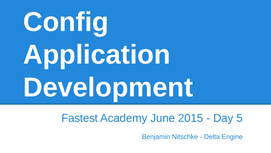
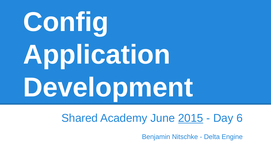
Fastest: Fastest -> Shared
2015 underline: none -> present
5: 5 -> 6
